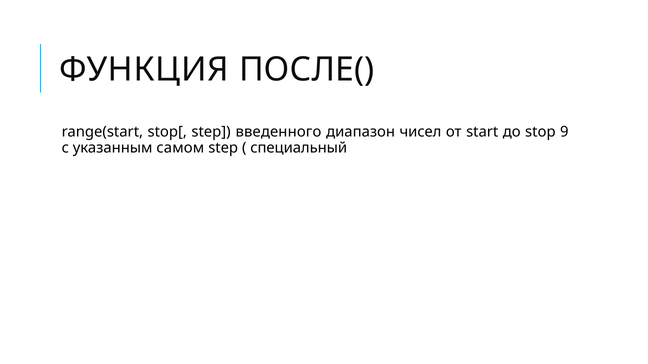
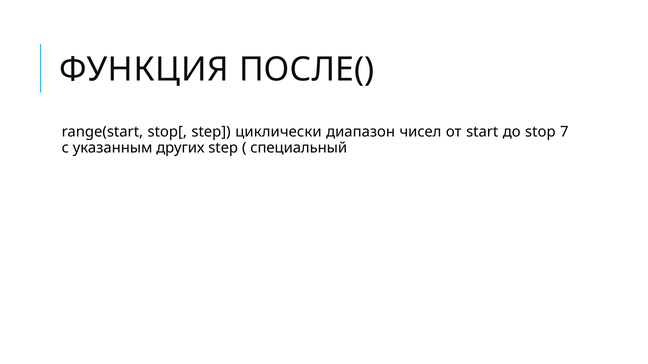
введенного: введенного -> циклически
9: 9 -> 7
самом: самом -> других
